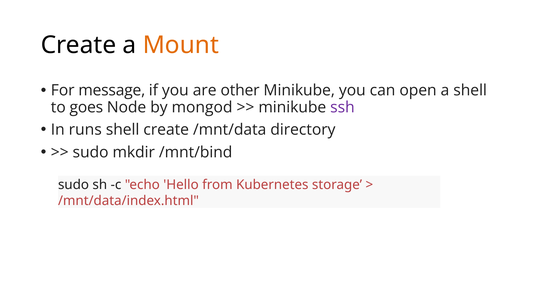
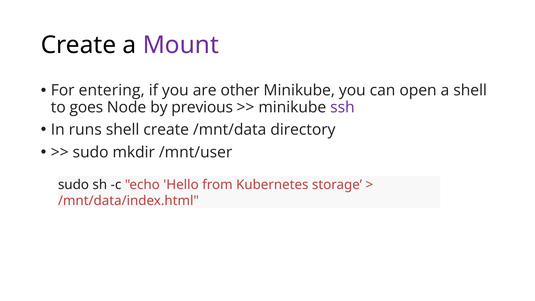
Mount colour: orange -> purple
message: message -> entering
mongod: mongod -> previous
/mnt/bind: /mnt/bind -> /mnt/user
